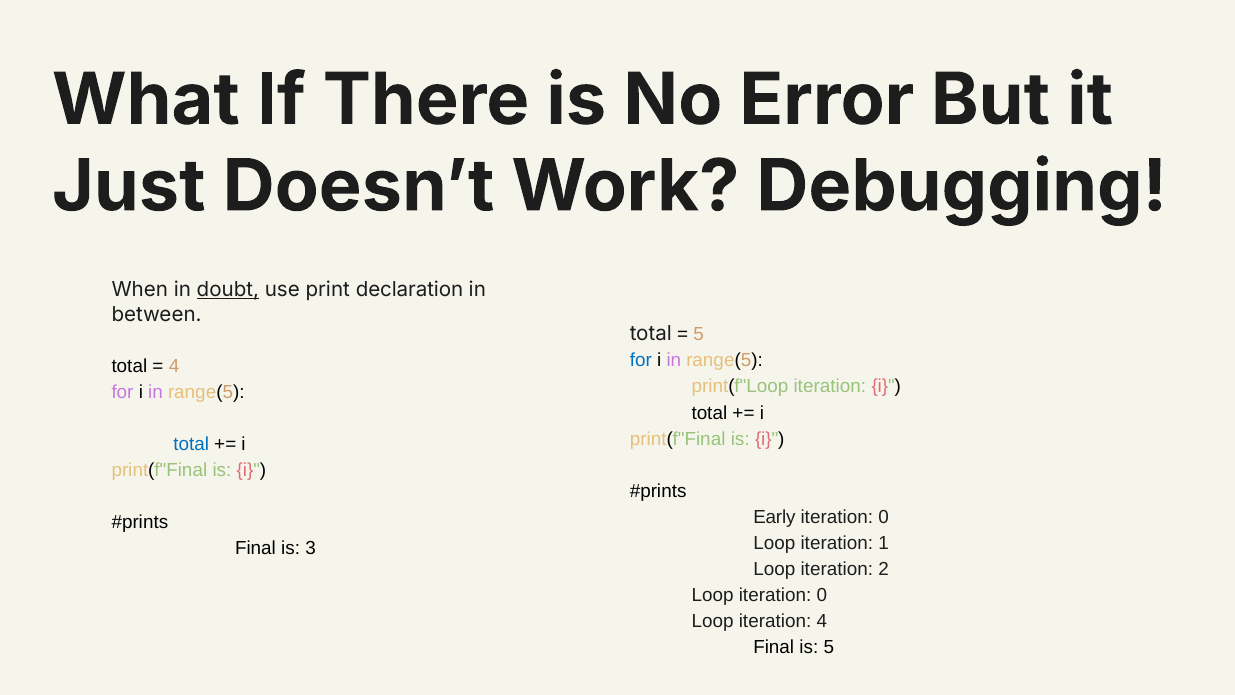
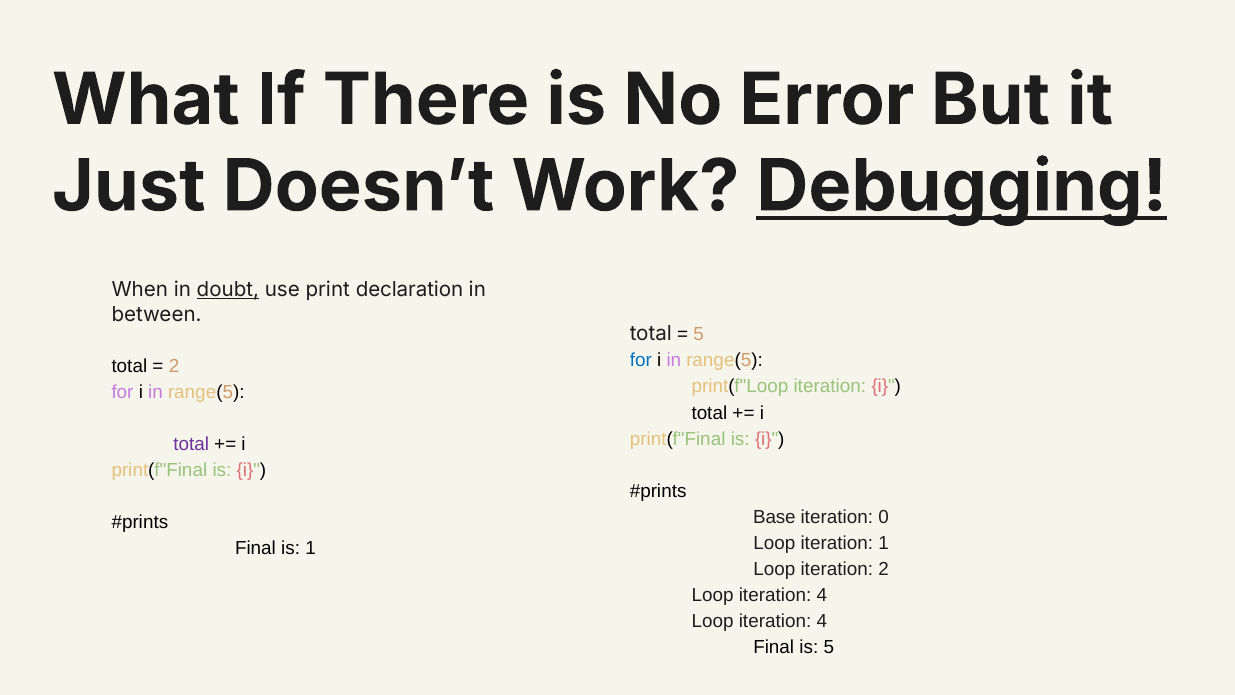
Debugging underline: none -> present
4 at (174, 366): 4 -> 2
total at (191, 444) colour: blue -> purple
Early: Early -> Base
is 3: 3 -> 1
0 at (822, 595): 0 -> 4
